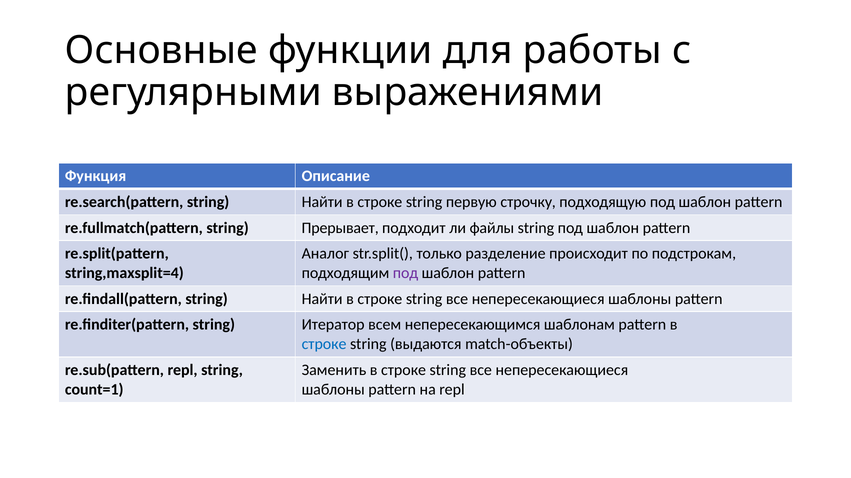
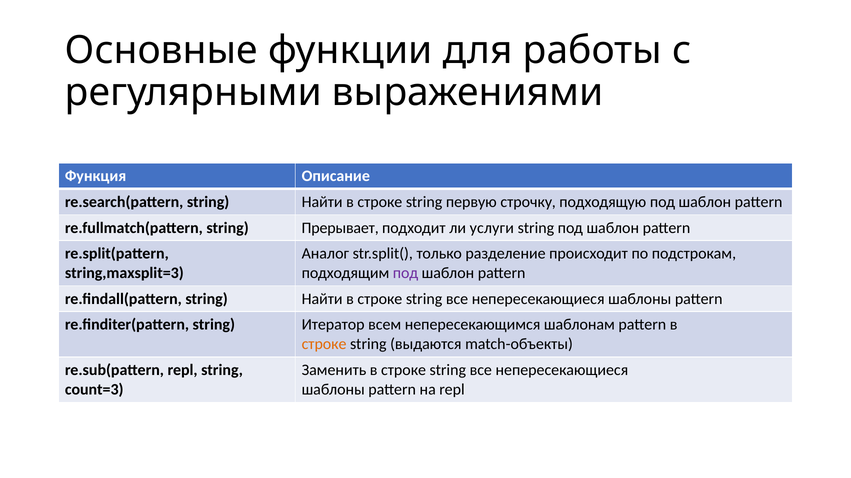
файлы: файлы -> услуги
string,maxsplit=4: string,maxsplit=4 -> string,maxsplit=3
строке at (324, 345) colour: blue -> orange
count=1: count=1 -> count=3
